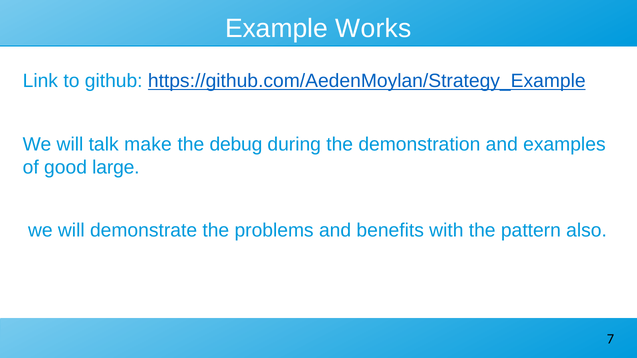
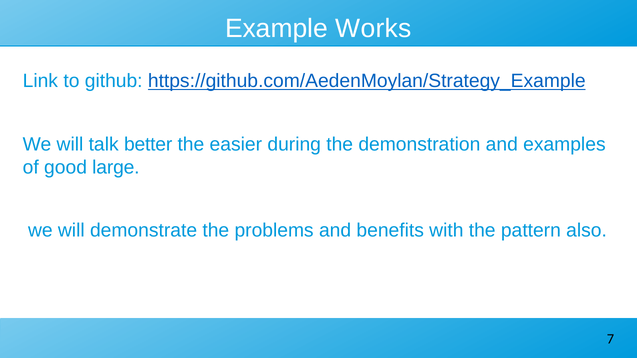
make: make -> better
debug: debug -> easier
